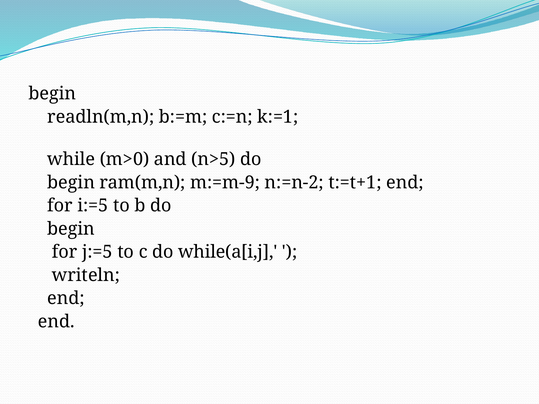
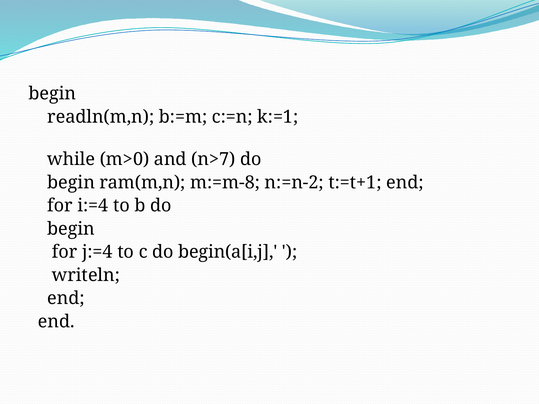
n>5: n>5 -> n>7
m:=m-9: m:=m-9 -> m:=m-8
i:=5: i:=5 -> i:=4
j:=5: j:=5 -> j:=4
while(a[i,j: while(a[i,j -> begin(a[i,j
